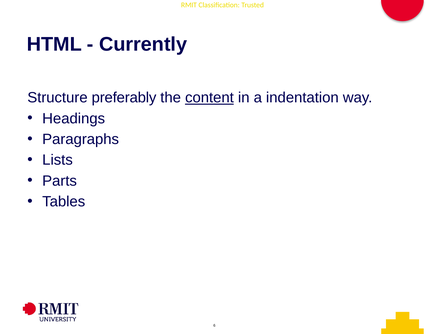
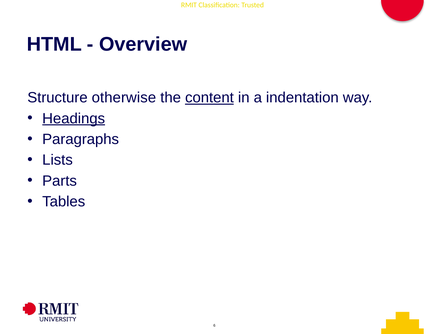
Currently: Currently -> Overview
preferably: preferably -> otherwise
Headings underline: none -> present
